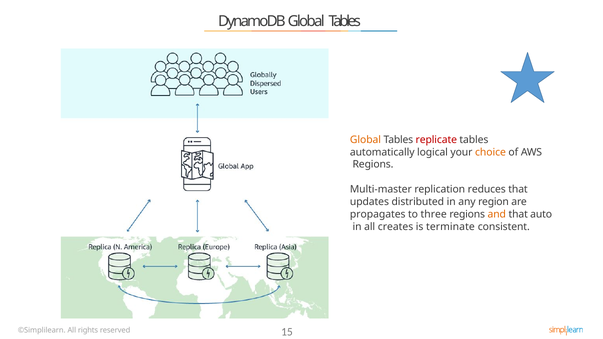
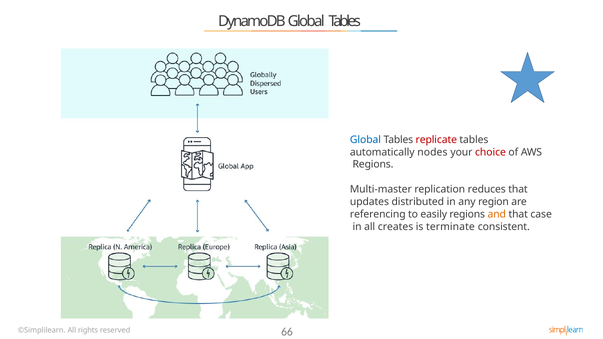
Global at (365, 140) colour: orange -> blue
logical: logical -> nodes
choice colour: orange -> red
propagates: propagates -> referencing
three: three -> easily
auto: auto -> case
15: 15 -> 66
